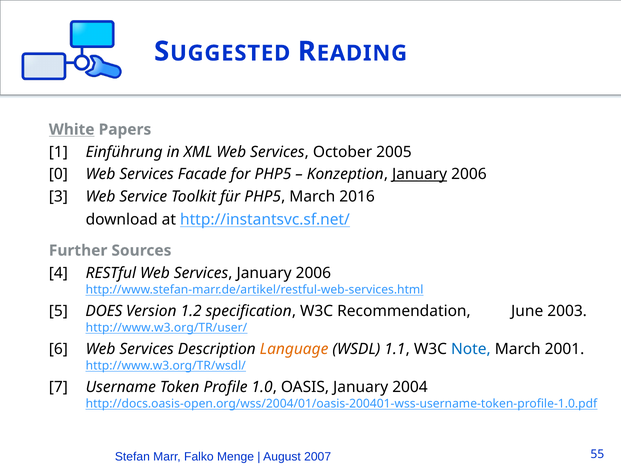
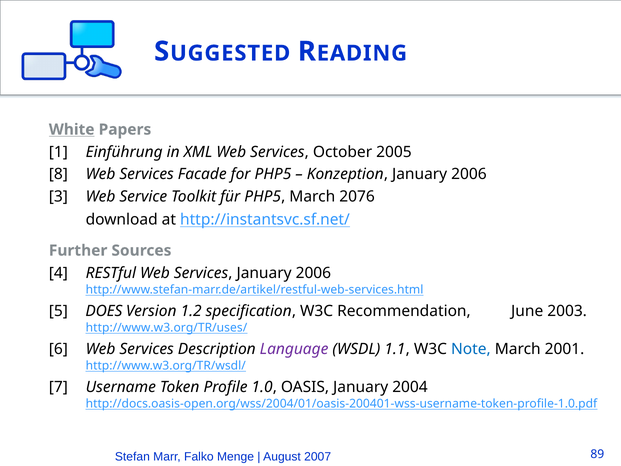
0: 0 -> 8
January at (420, 174) underline: present -> none
2016: 2016 -> 2076
http://www.w3.org/TR/user/: http://www.w3.org/TR/user/ -> http://www.w3.org/TR/uses/
Language colour: orange -> purple
55: 55 -> 89
